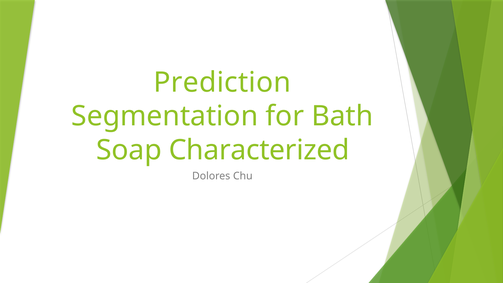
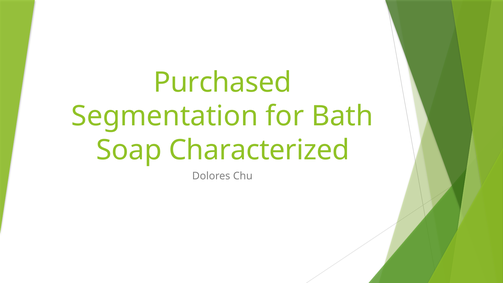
Prediction: Prediction -> Purchased
